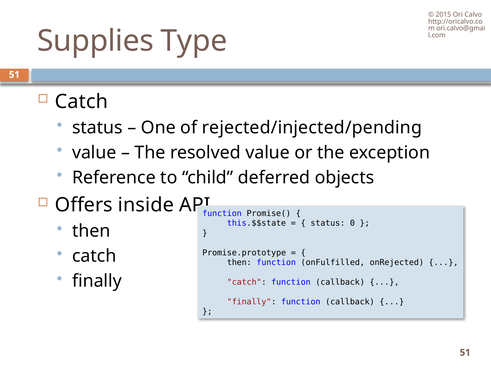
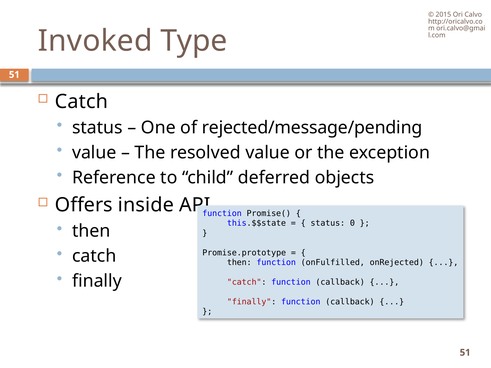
Supplies: Supplies -> Invoked
rejected/injected/pending: rejected/injected/pending -> rejected/message/pending
